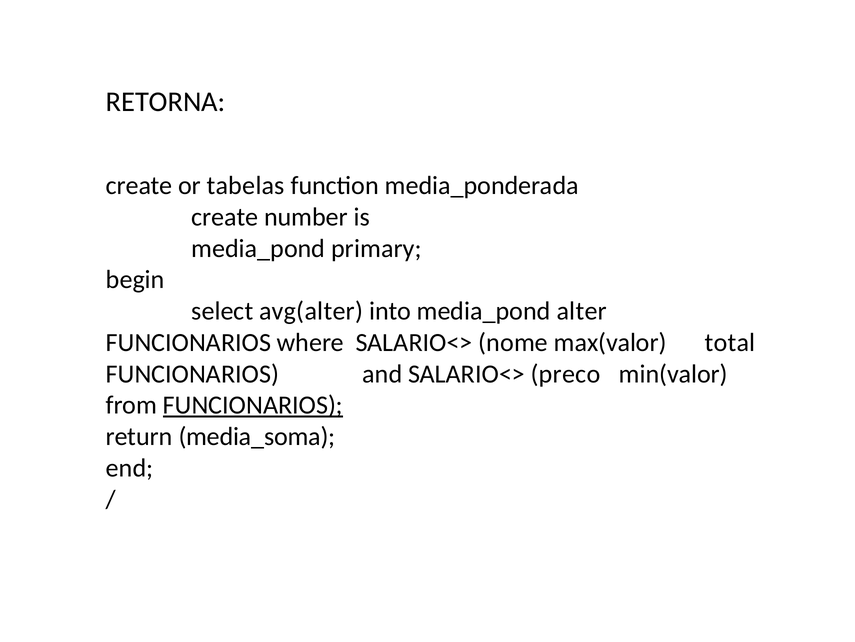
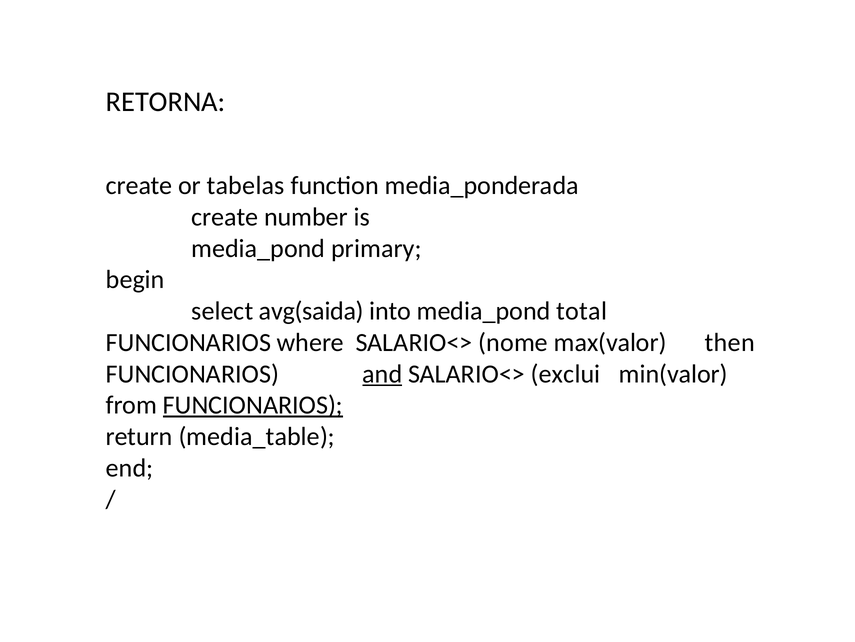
avg(alter: avg(alter -> avg(saida
alter: alter -> total
total: total -> then
and underline: none -> present
preco: preco -> exclui
media_soma: media_soma -> media_table
